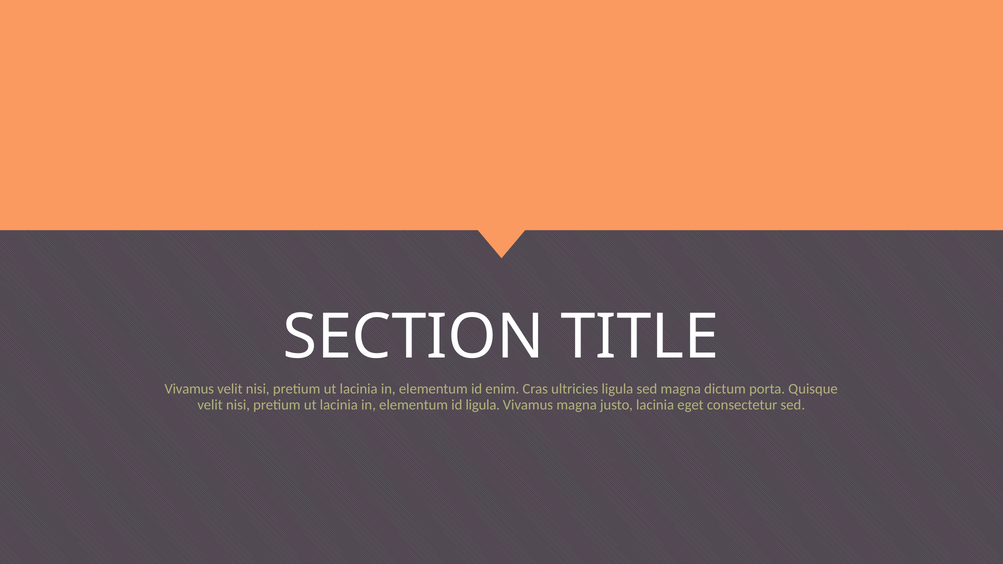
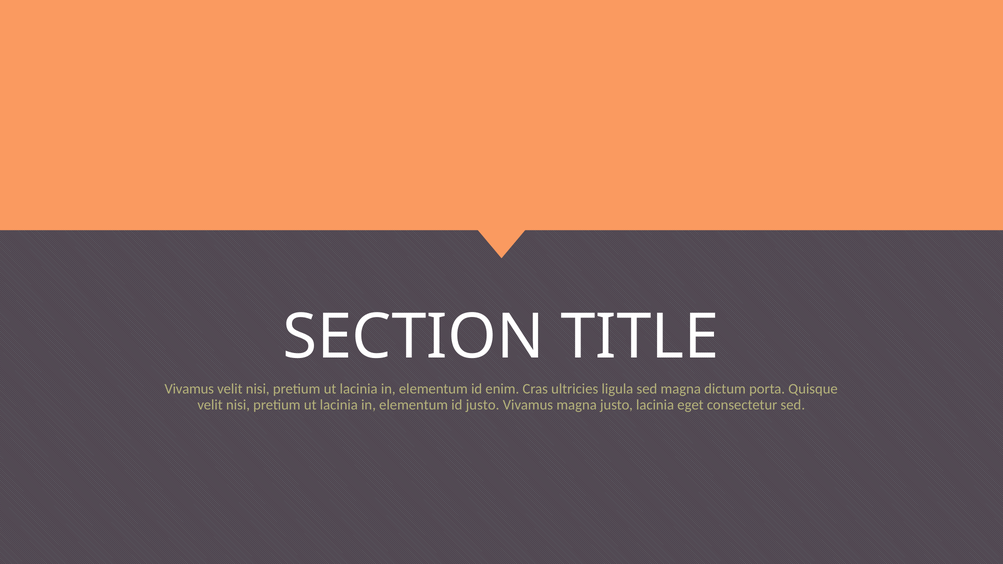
id ligula: ligula -> justo
